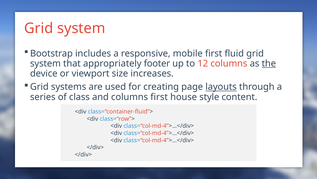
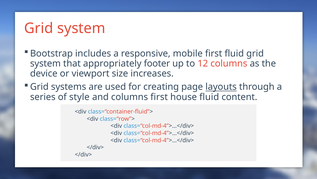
the underline: present -> none
of class: class -> style
house style: style -> fluid
